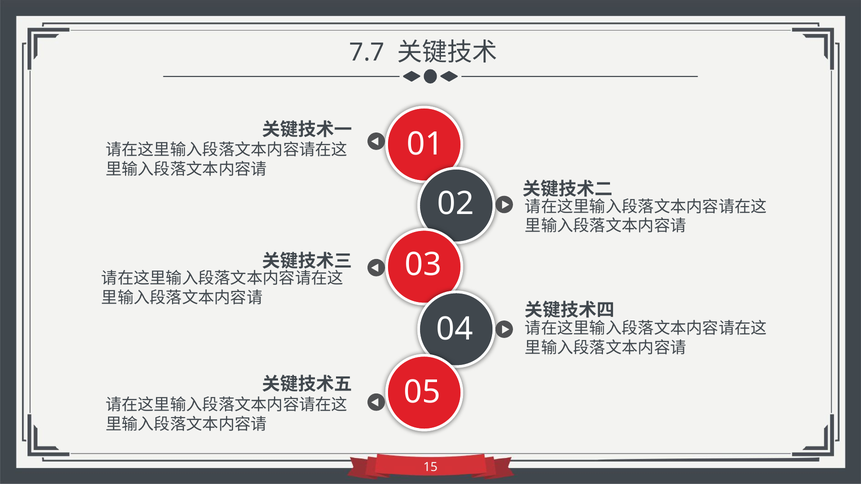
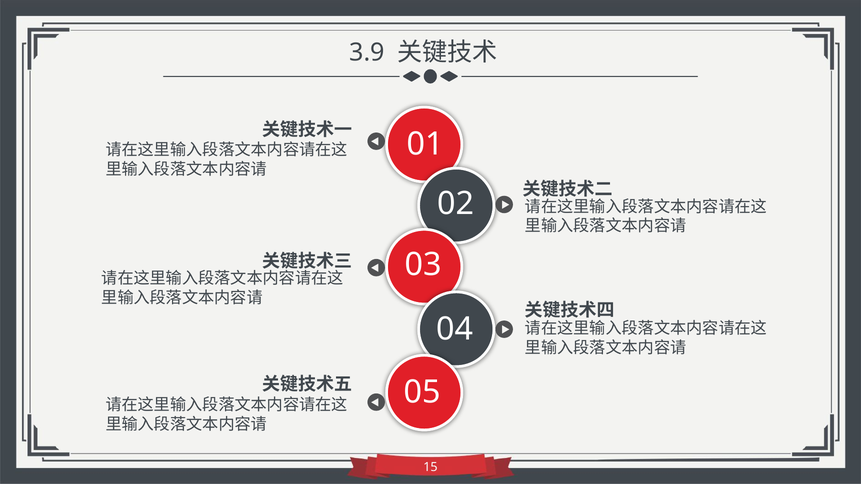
7.7: 7.7 -> 3.9
